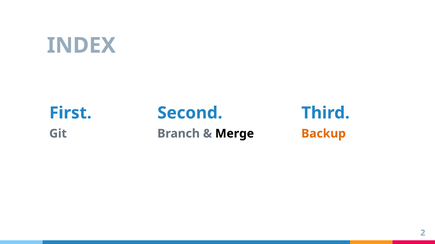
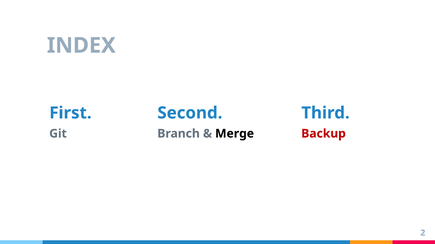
Backup colour: orange -> red
